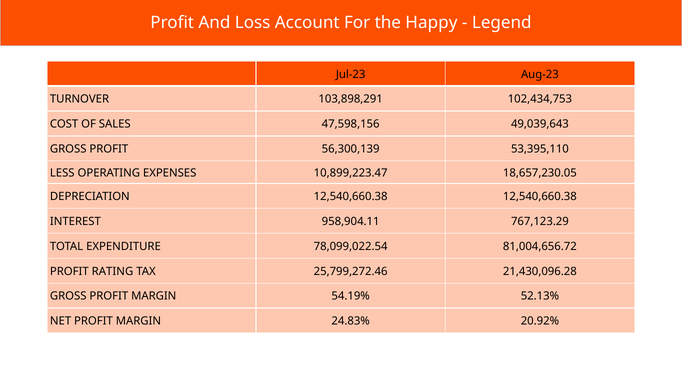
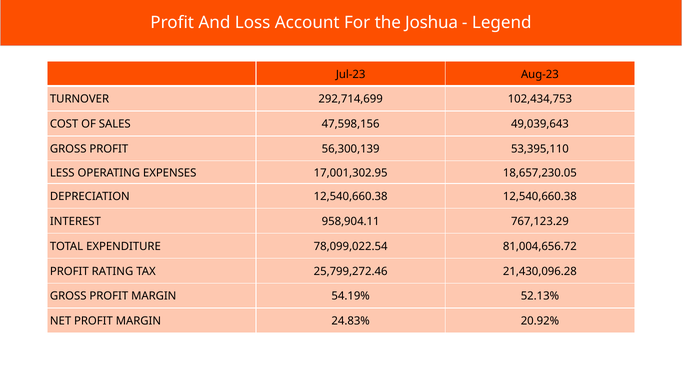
Happy: Happy -> Joshua
103,898,291: 103,898,291 -> 292,714,699
10,899,223.47: 10,899,223.47 -> 17,001,302.95
